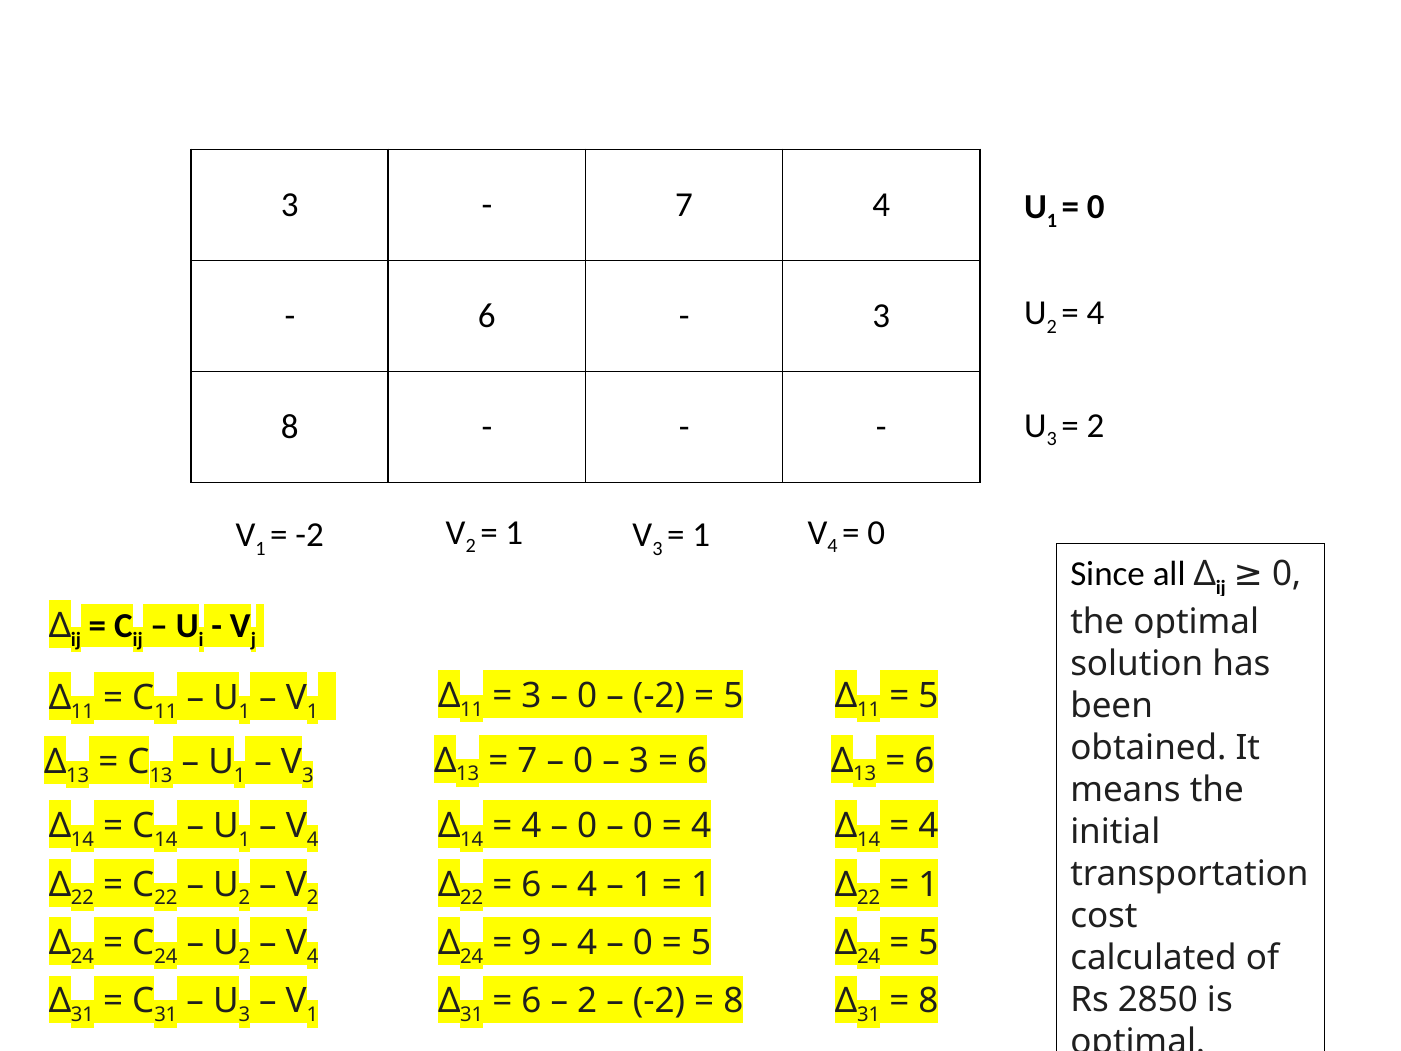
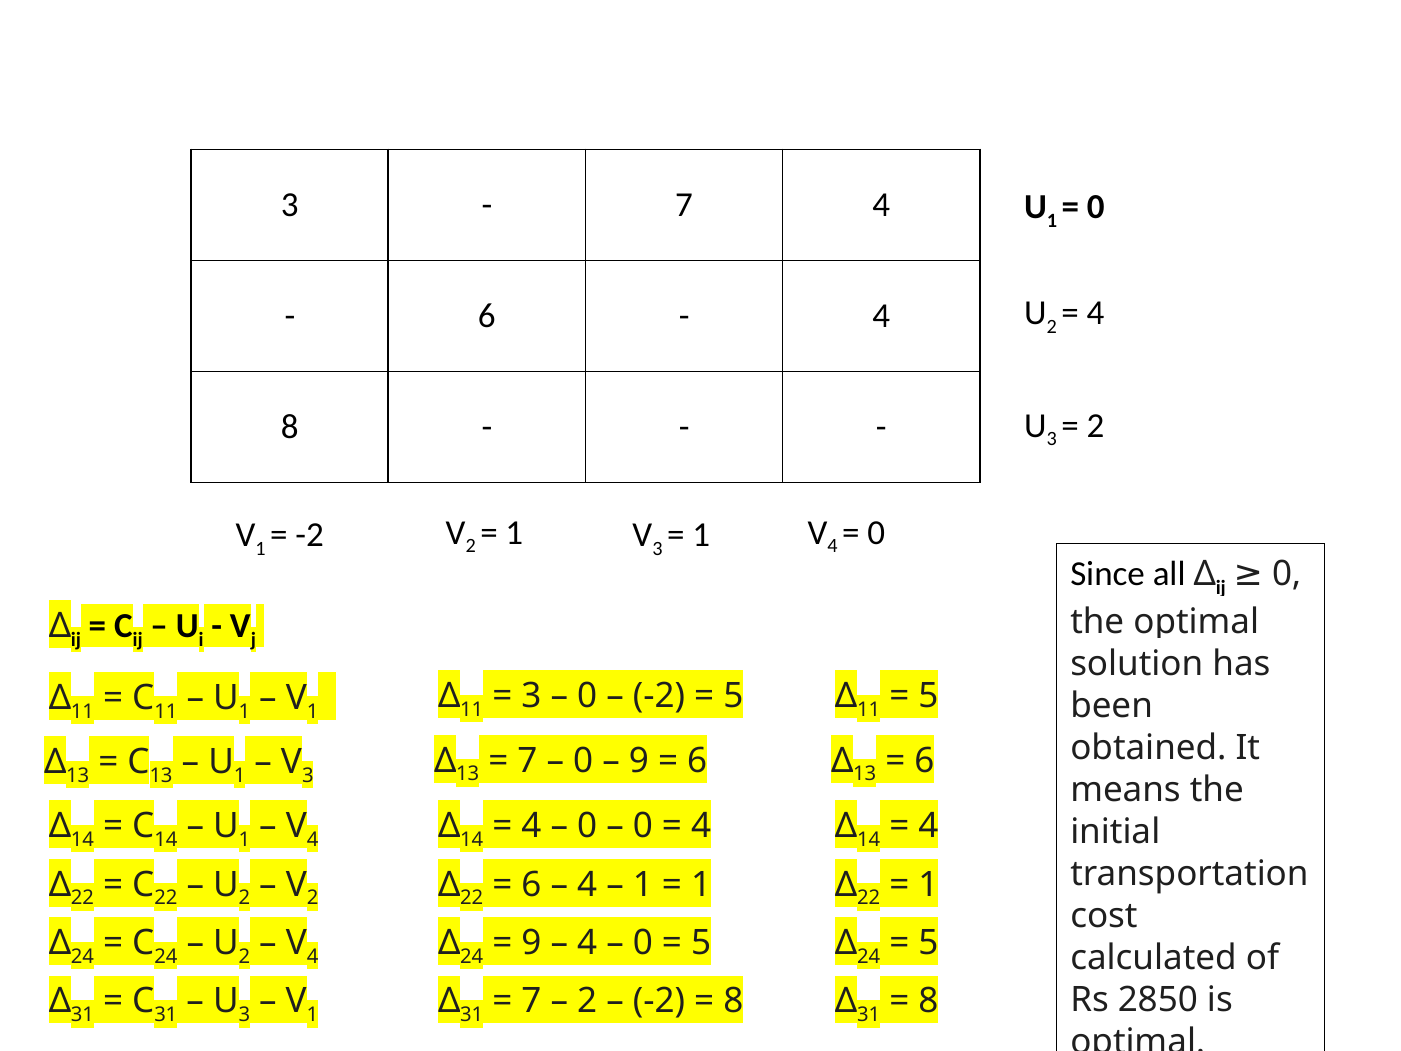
3 at (881, 316): 3 -> 4
3 at (639, 760): 3 -> 9
6 at (531, 1001): 6 -> 7
